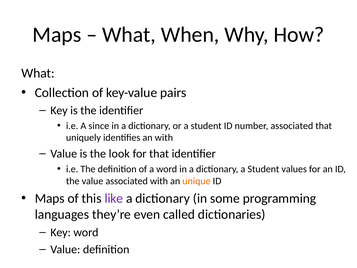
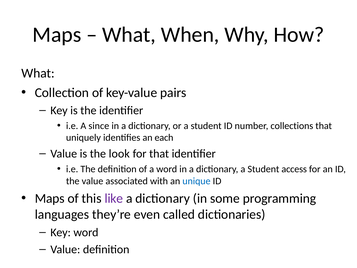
number associated: associated -> collections
an with: with -> each
values: values -> access
unique colour: orange -> blue
